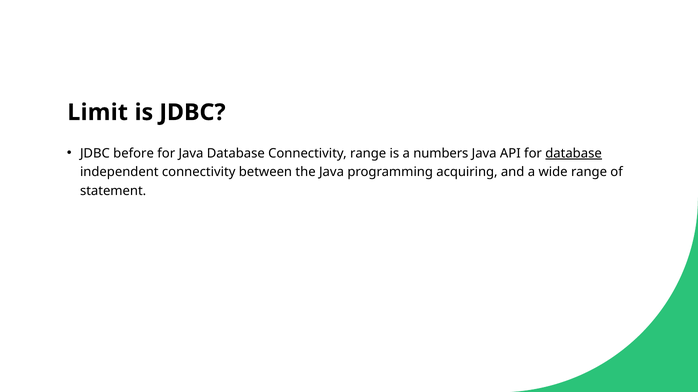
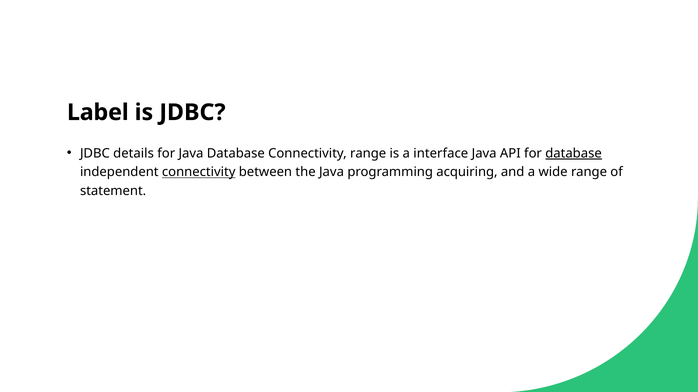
Limit: Limit -> Label
before: before -> details
numbers: numbers -> interface
connectivity at (199, 172) underline: none -> present
